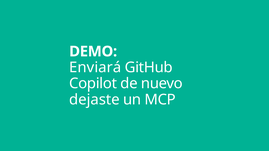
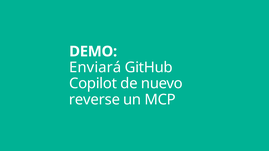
dejaste: dejaste -> reverse
